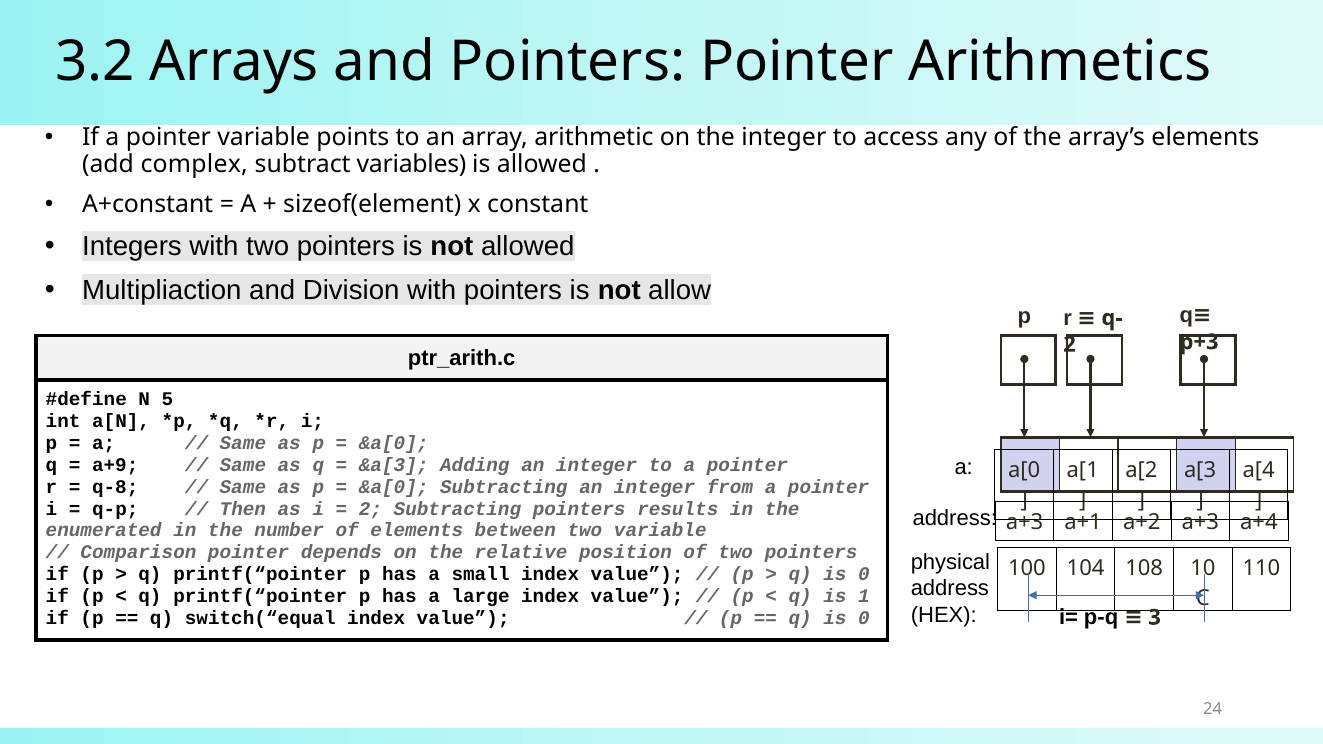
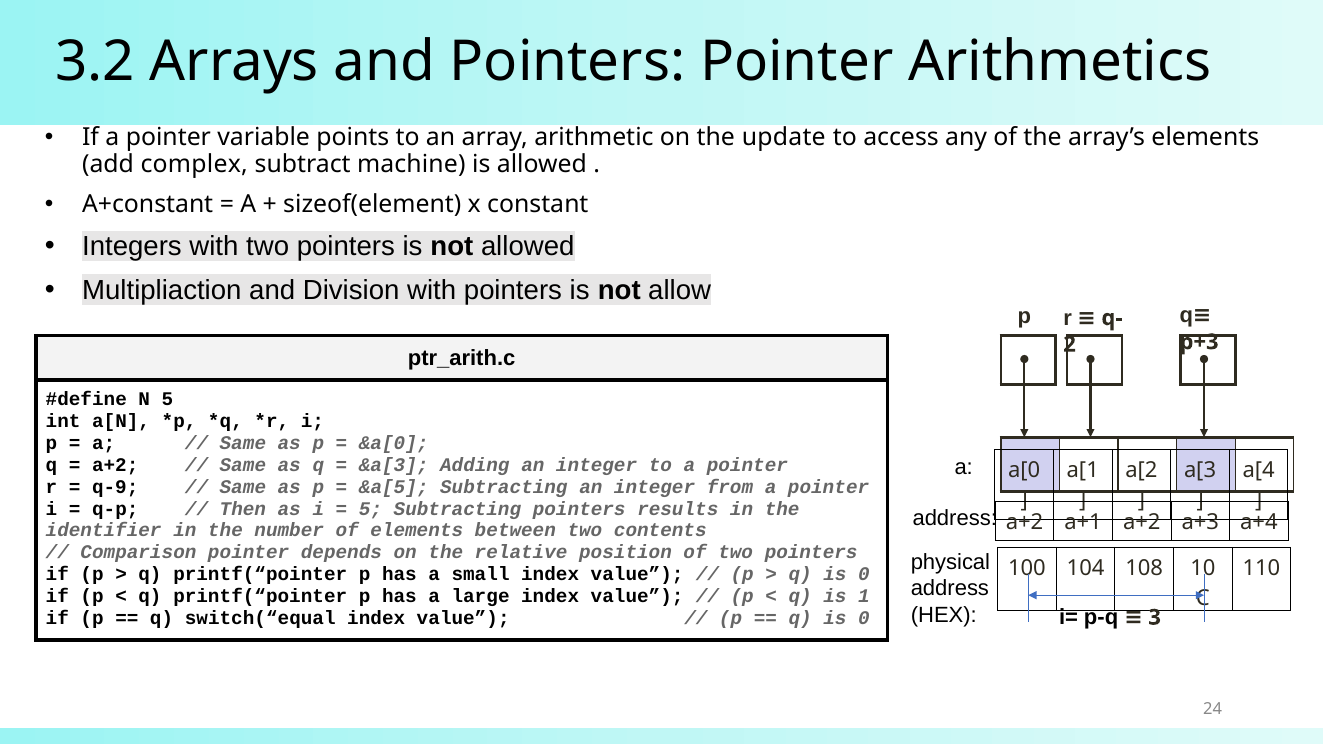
the integer: integer -> update
variables: variables -> machine
a+9 at (115, 465): a+9 -> a+2
q-8: q-8 -> q-9
&a[0 at (394, 487): &a[0 -> &a[5
2 at (371, 509): 2 -> 5
a+3 at (1025, 522): a+3 -> a+2
enumerated: enumerated -> identifier
two variable: variable -> contents
